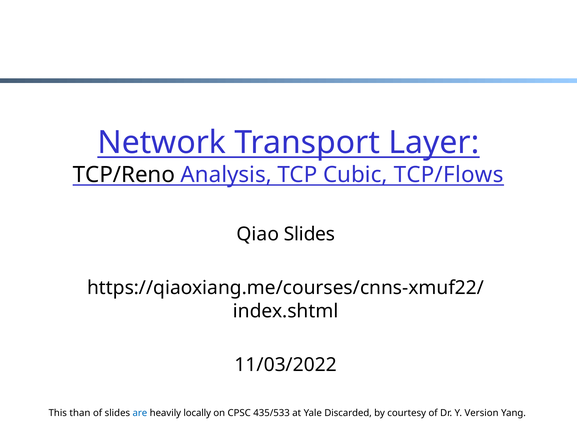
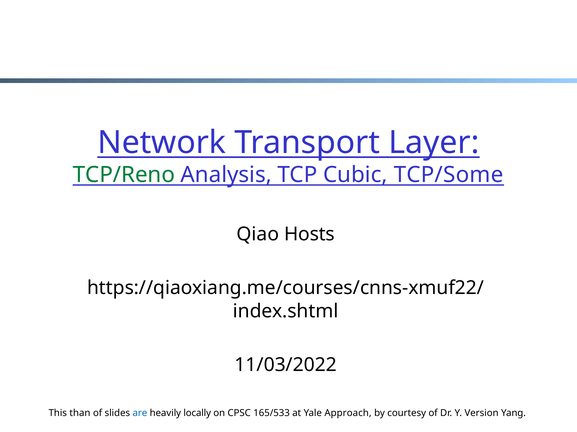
TCP/Reno colour: black -> green
TCP/Flows: TCP/Flows -> TCP/Some
Qiao Slides: Slides -> Hosts
435/533: 435/533 -> 165/533
Discarded: Discarded -> Approach
